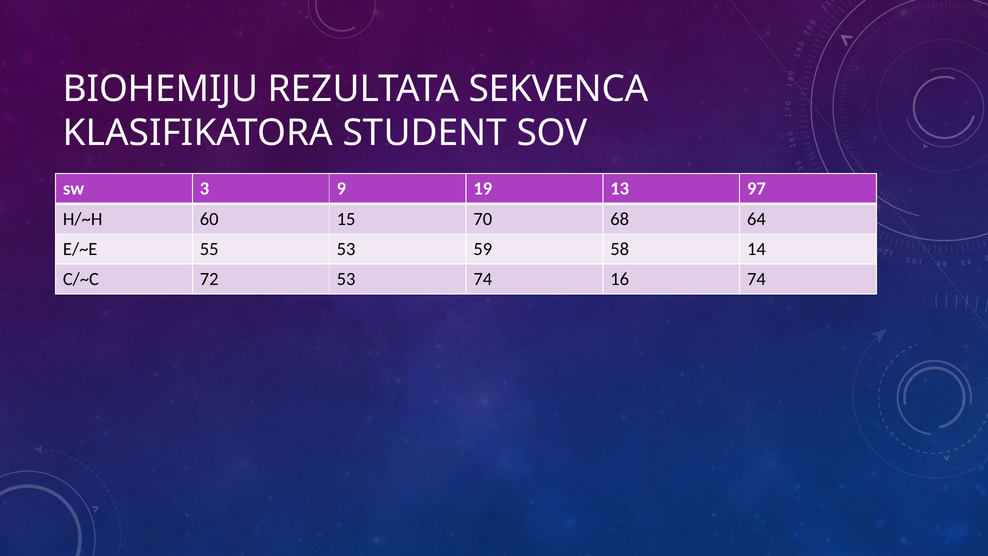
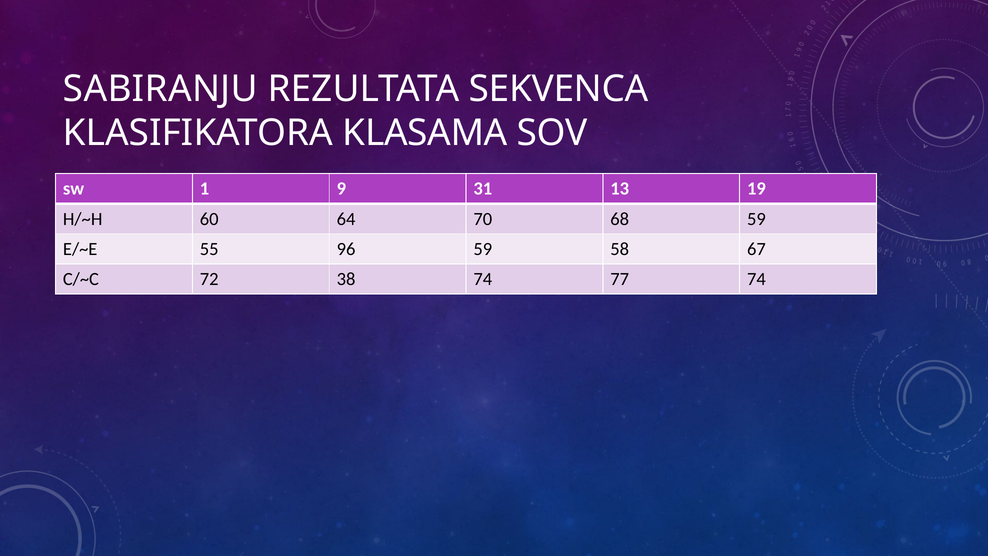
BIOHEMIJU: BIOHEMIJU -> SABIRANJU
STUDENT: STUDENT -> KLASAMA
3: 3 -> 1
19: 19 -> 31
97: 97 -> 19
15: 15 -> 64
68 64: 64 -> 59
55 53: 53 -> 96
14: 14 -> 67
72 53: 53 -> 38
16: 16 -> 77
